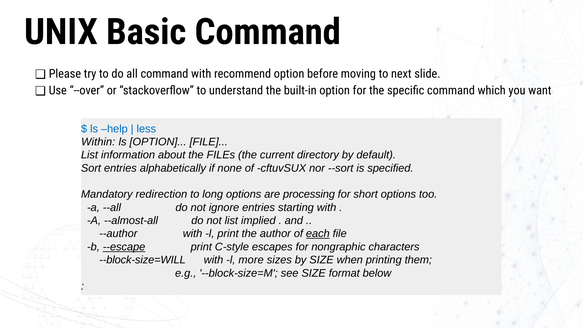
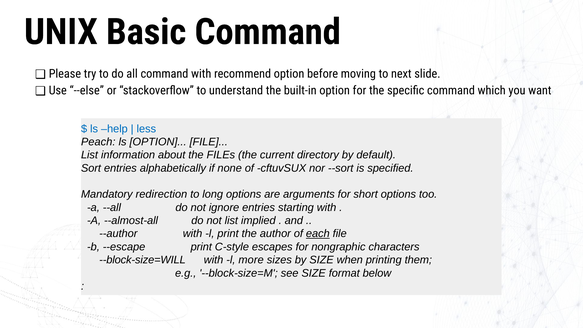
--over: --over -> --else
Within: Within -> Peach
processing: processing -> arguments
--escape underline: present -> none
